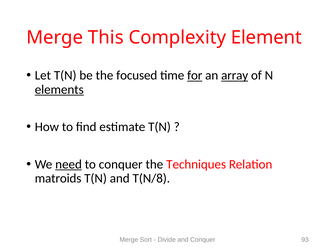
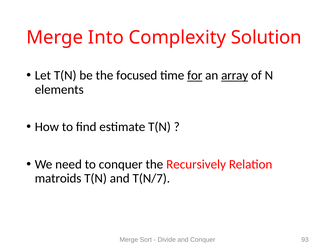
This: This -> Into
Element: Element -> Solution
elements underline: present -> none
need underline: present -> none
Techniques: Techniques -> Recursively
T(N/8: T(N/8 -> T(N/7
